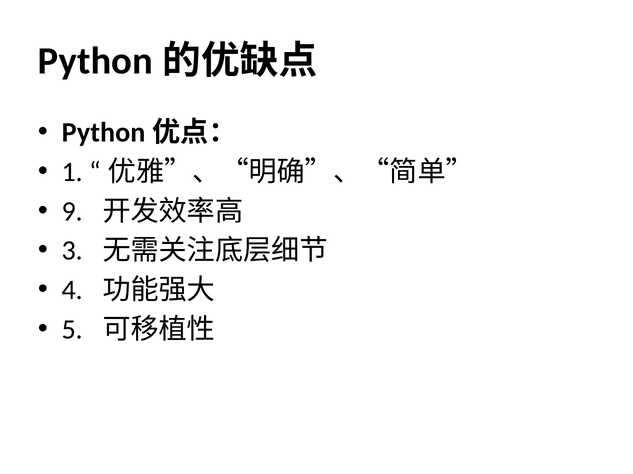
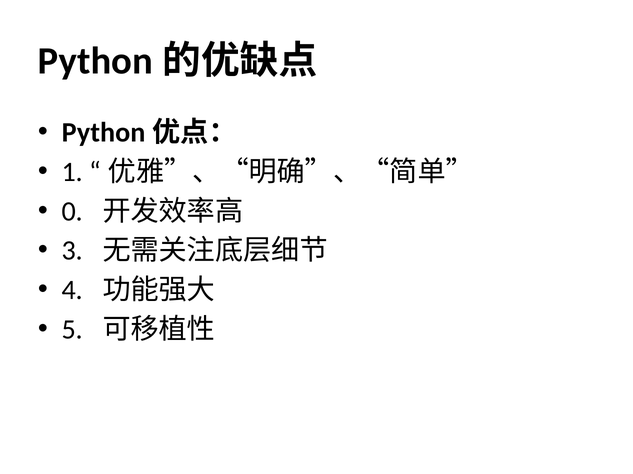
9: 9 -> 0
